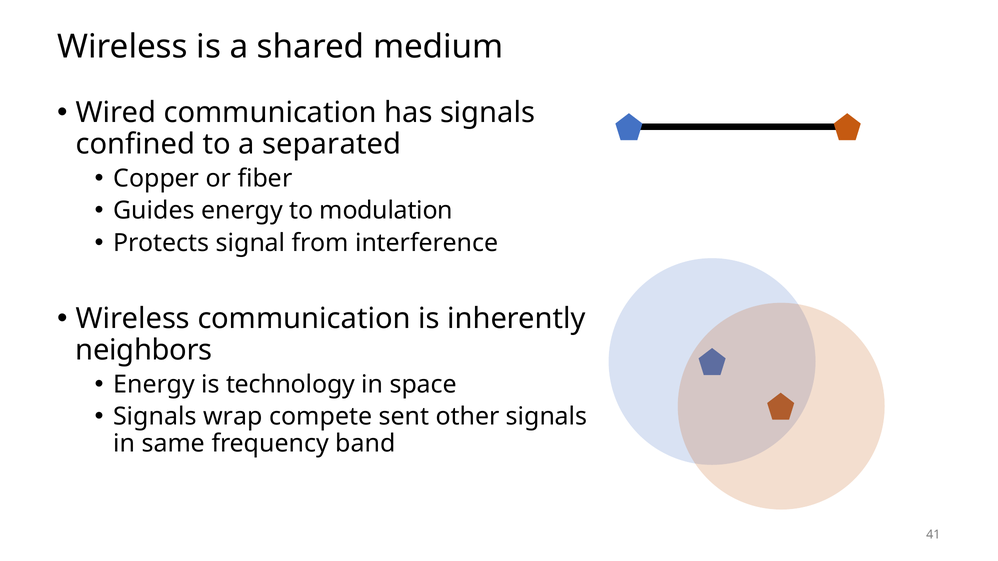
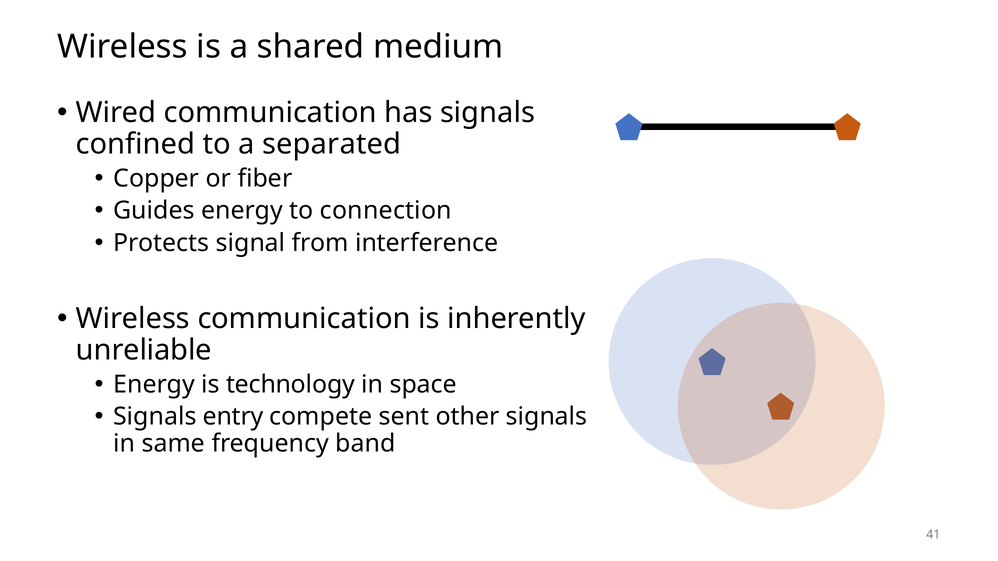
modulation: modulation -> connection
neighbors: neighbors -> unreliable
wrap: wrap -> entry
